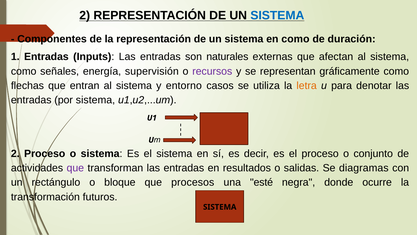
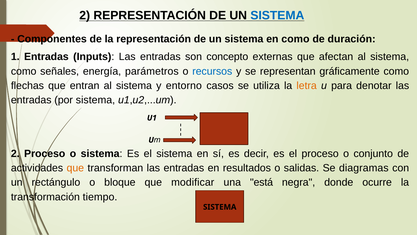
naturales: naturales -> concepto
supervisión: supervisión -> parámetros
recursos colour: purple -> blue
que at (75, 168) colour: purple -> orange
procesos: procesos -> modificar
esté: esté -> está
futuros: futuros -> tiempo
